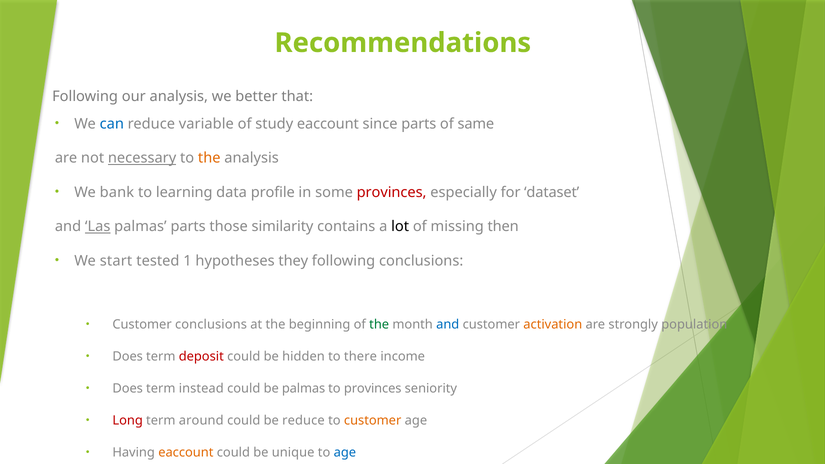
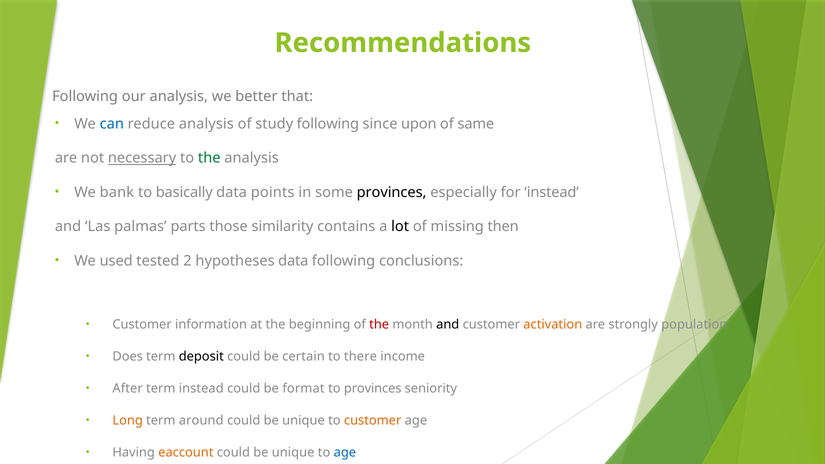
reduce variable: variable -> analysis
study eaccount: eaccount -> following
since parts: parts -> upon
the at (209, 158) colour: orange -> green
learning: learning -> basically
profile: profile -> points
provinces at (392, 192) colour: red -> black
for dataset: dataset -> instead
Las underline: present -> none
start: start -> used
1: 1 -> 2
hypotheses they: they -> data
Customer conclusions: conclusions -> information
the at (379, 325) colour: green -> red
and at (448, 325) colour: blue -> black
deposit colour: red -> black
hidden: hidden -> certain
Does at (128, 389): Does -> After
be palmas: palmas -> format
Long colour: red -> orange
reduce at (303, 421): reduce -> unique
